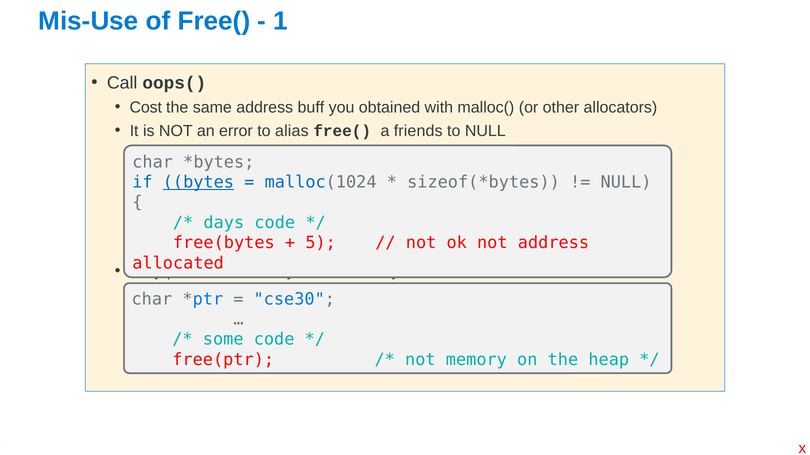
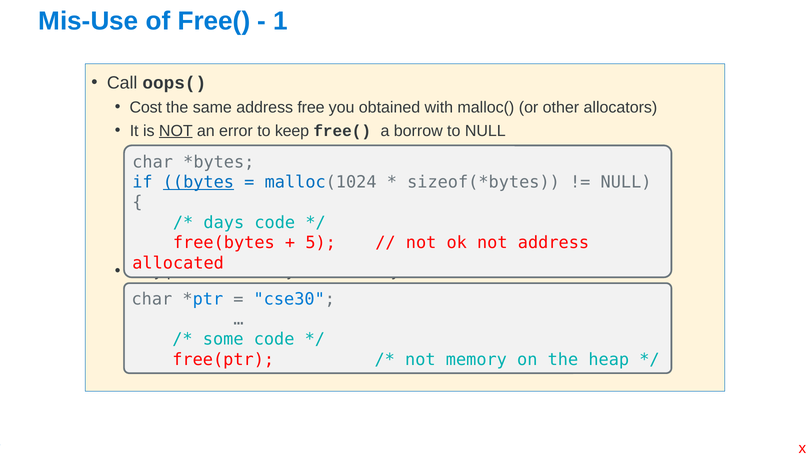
address buff: buff -> free
NOT at (176, 131) underline: none -> present
alias: alias -> keep
friends: friends -> borrow
